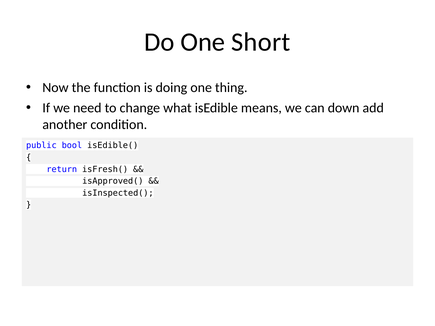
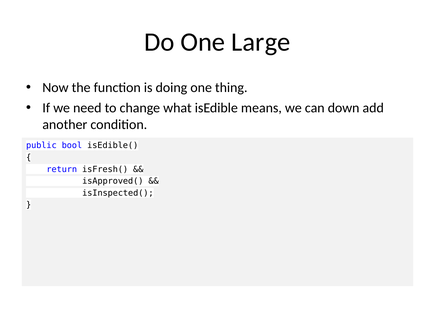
Short: Short -> Large
